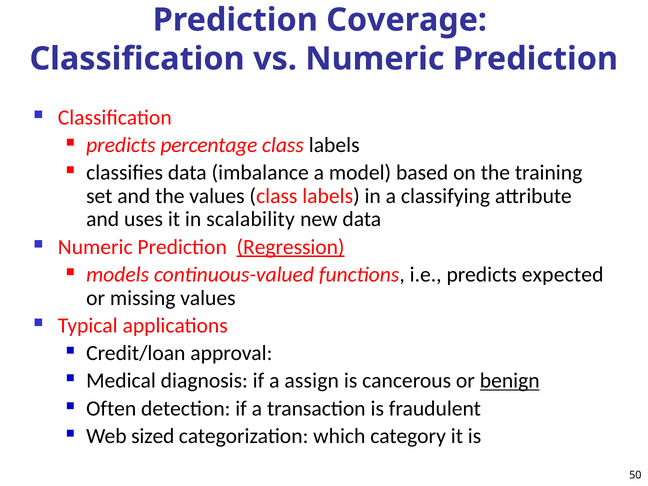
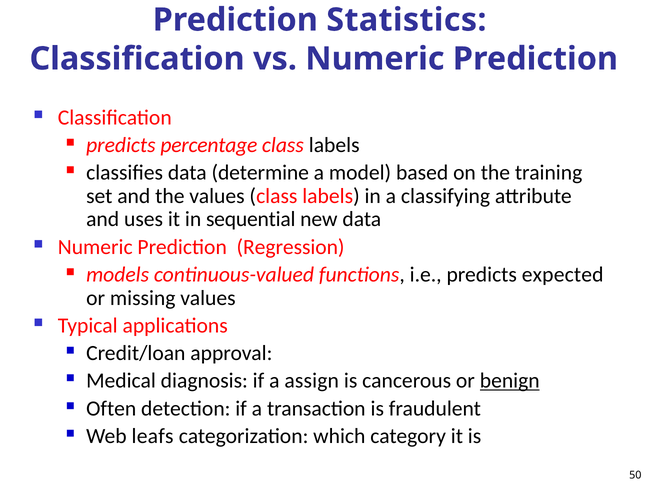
Coverage: Coverage -> Statistics
imbalance: imbalance -> determine
scalability: scalability -> sequential
Regression underline: present -> none
sized: sized -> leafs
